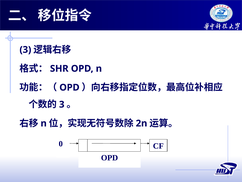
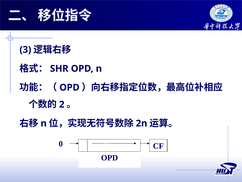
3 at (62, 104): 3 -> 2
